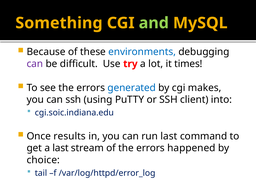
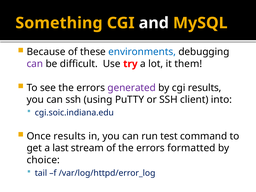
and colour: light green -> white
times: times -> them
generated colour: blue -> purple
cgi makes: makes -> results
run last: last -> test
happened: happened -> formatted
